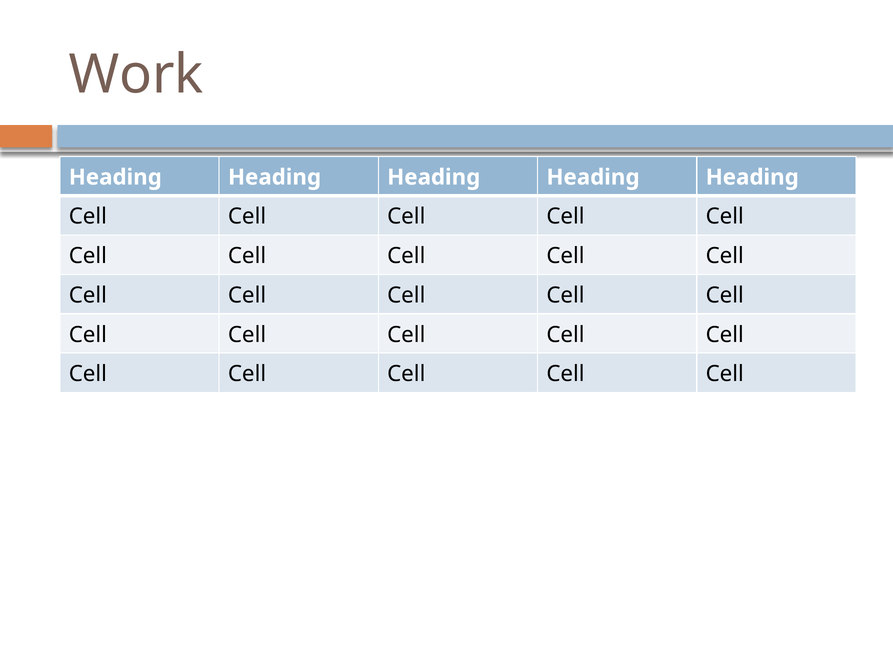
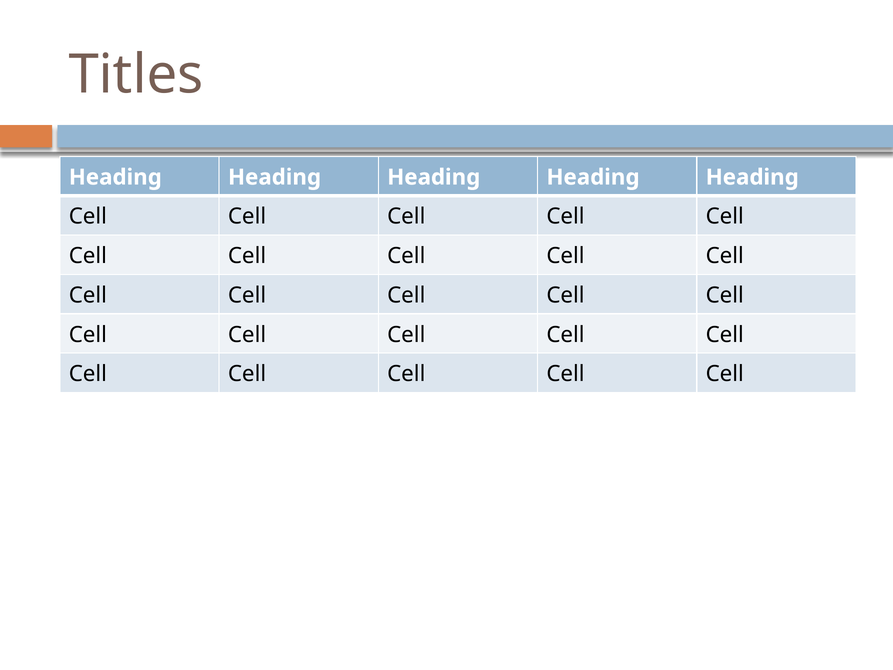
Work: Work -> Titles
